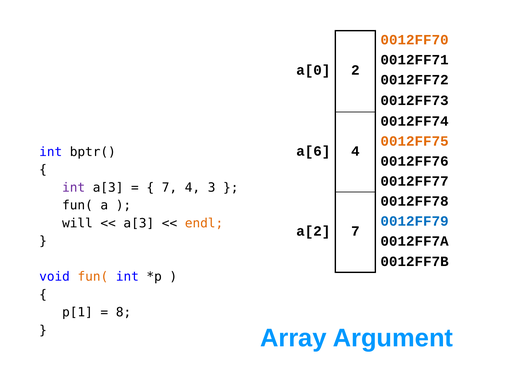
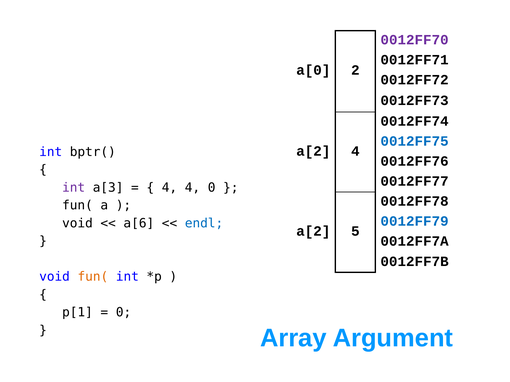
0012FF70 colour: orange -> purple
0012FF75 colour: orange -> blue
a[6 at (313, 151): a[6 -> a[2
7 at (169, 188): 7 -> 4
4 3: 3 -> 0
will at (77, 224): will -> void
a[3 at (139, 224): a[3 -> a[6
endl colour: orange -> blue
a[2 7: 7 -> 5
8 at (124, 313): 8 -> 0
